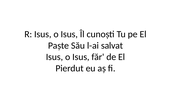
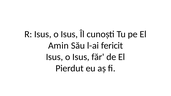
Paște: Paște -> Amin
salvat: salvat -> fericit
